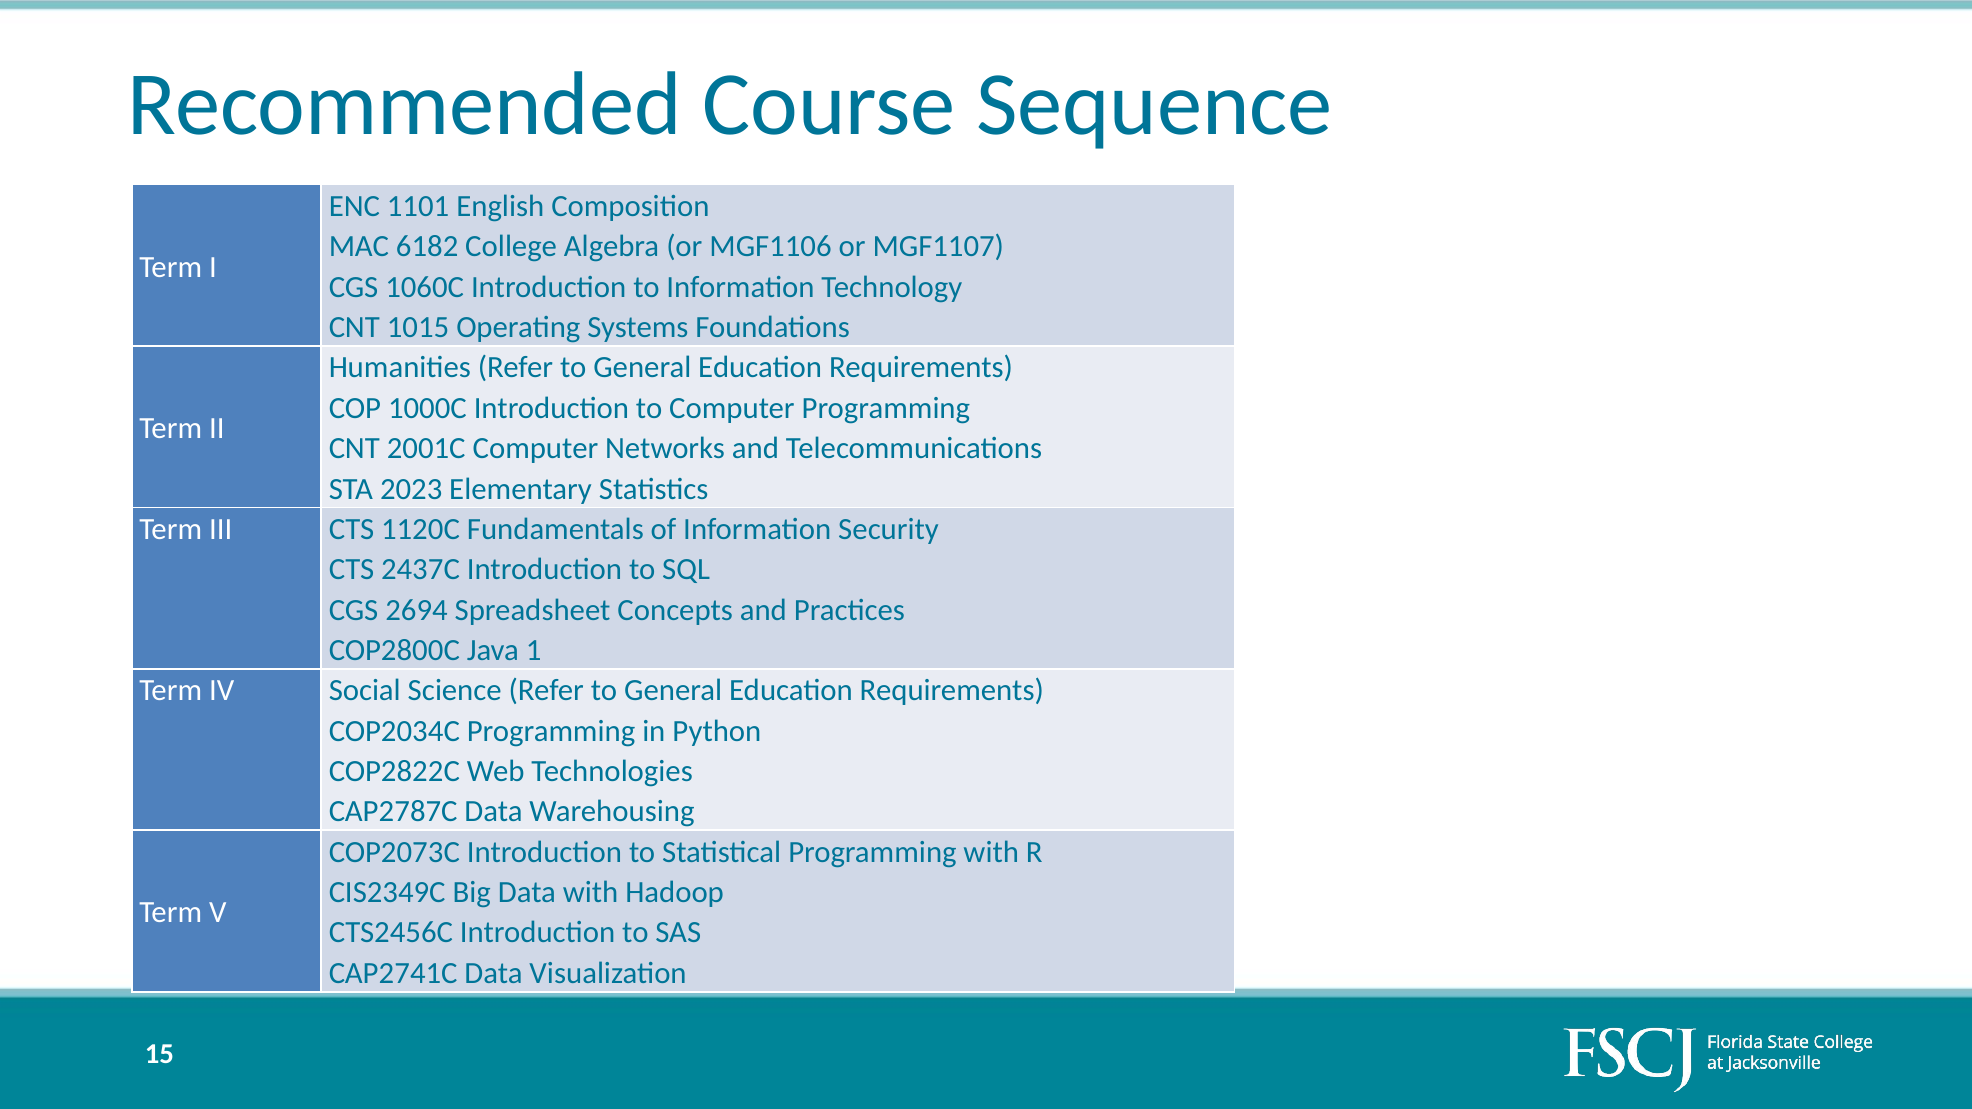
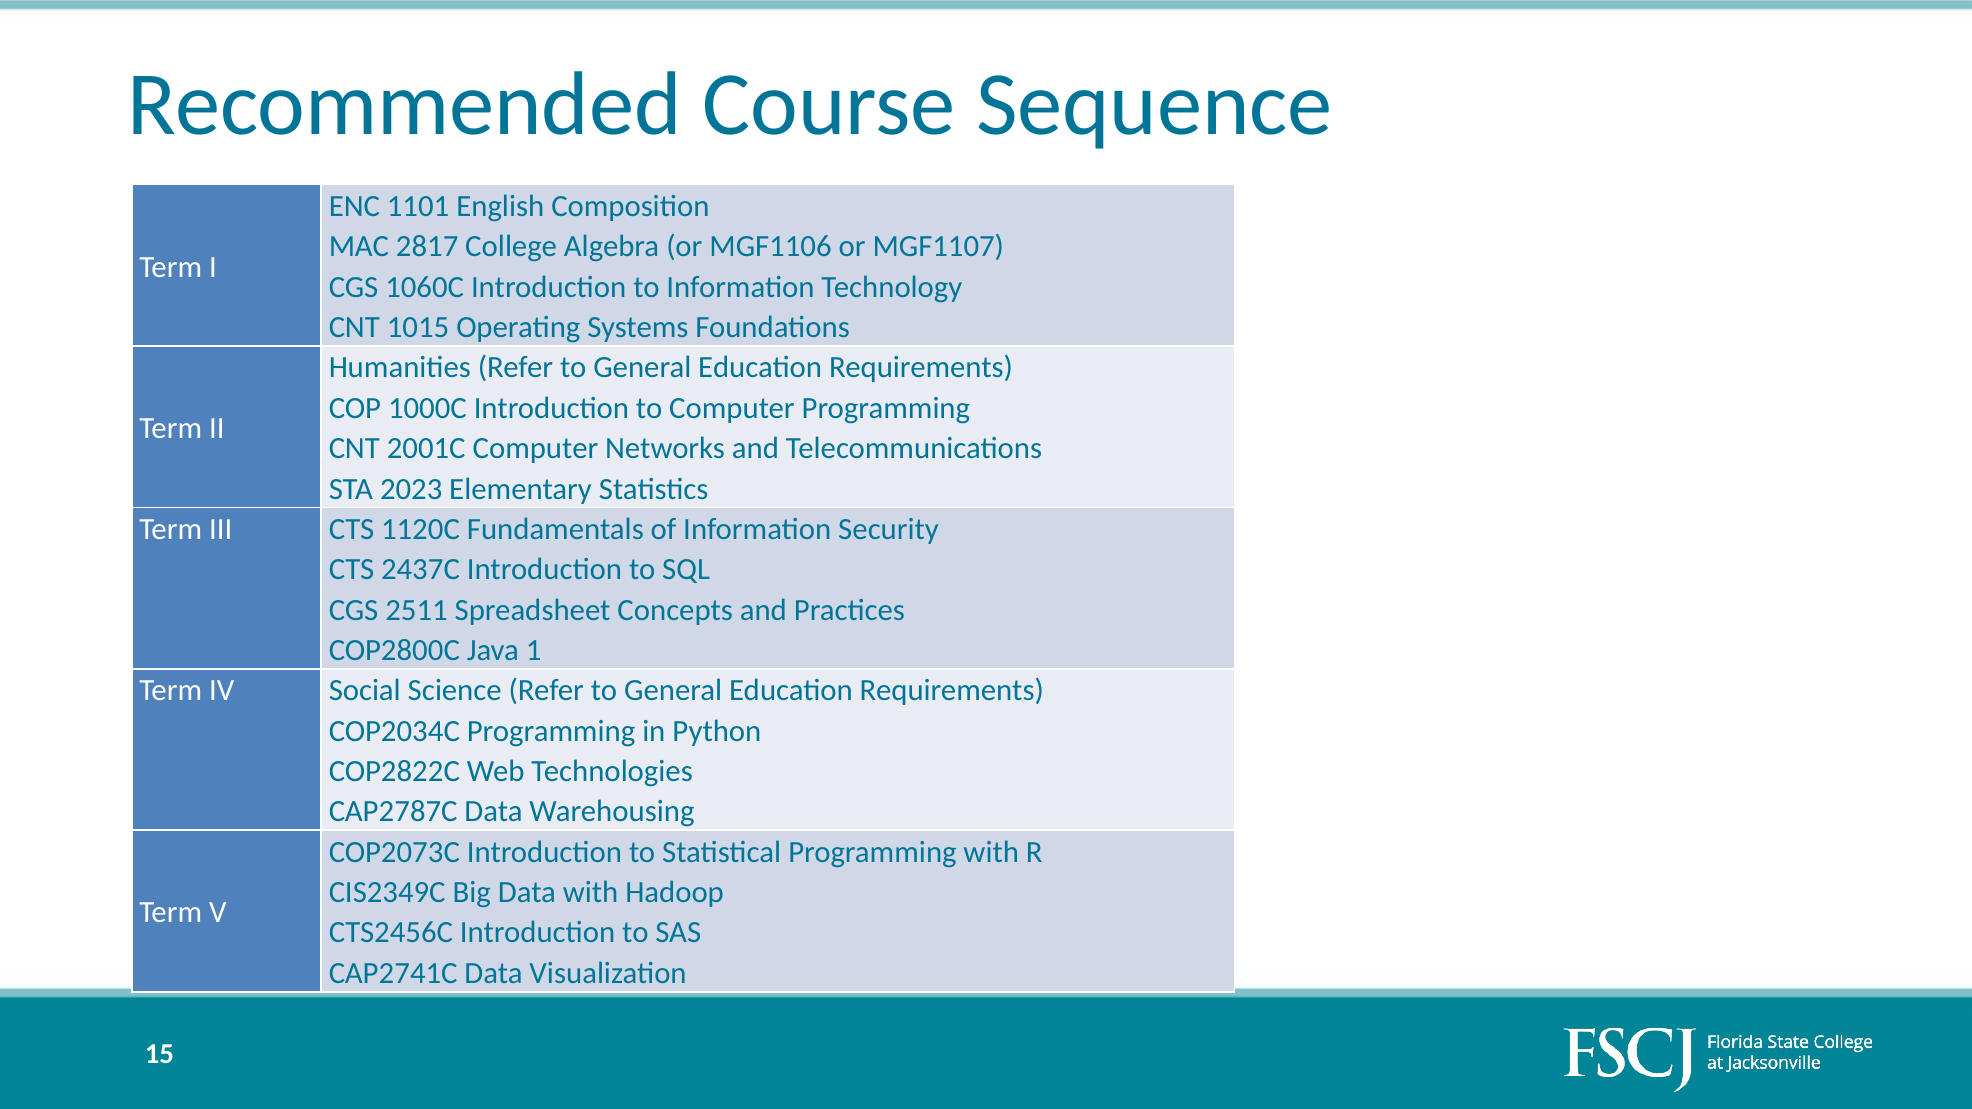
6182: 6182 -> 2817
2694: 2694 -> 2511
